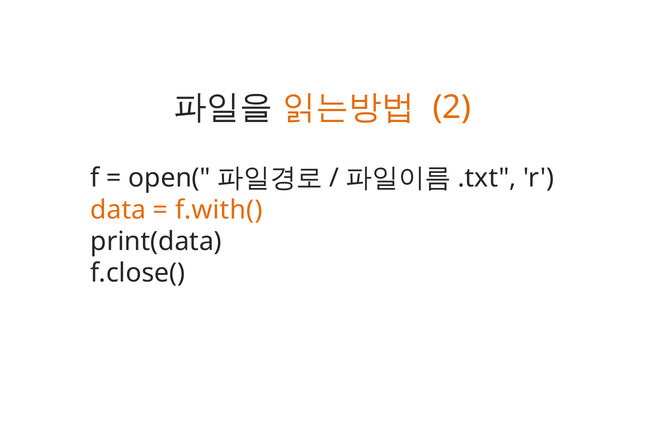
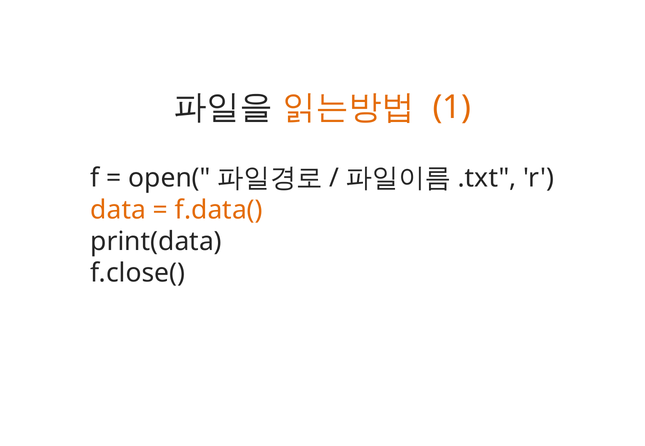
2: 2 -> 1
f.with(: f.with( -> f.data(
